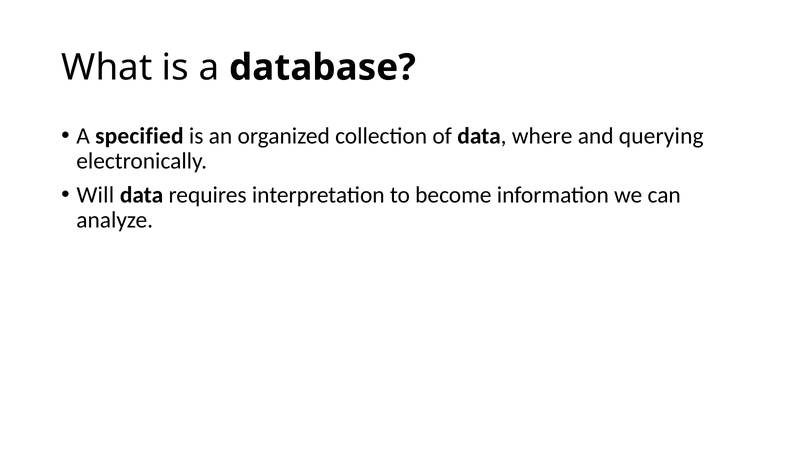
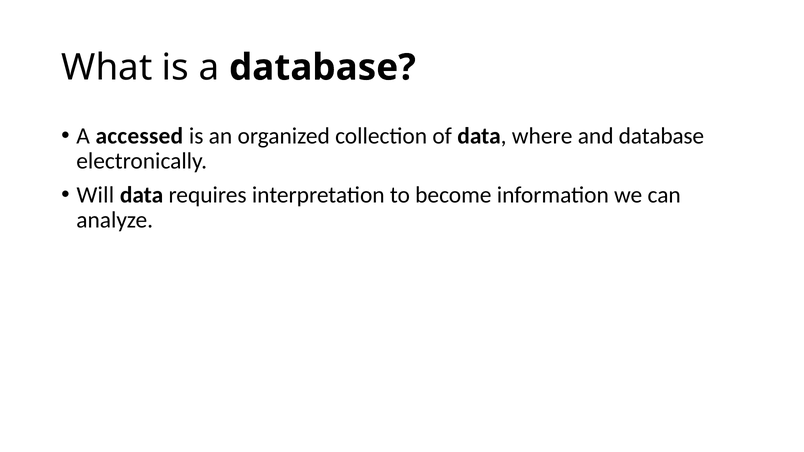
specified: specified -> accessed
and querying: querying -> database
